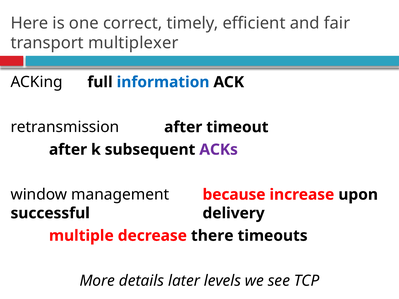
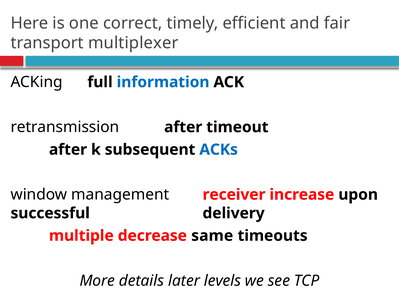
ACKs colour: purple -> blue
because: because -> receiver
there: there -> same
